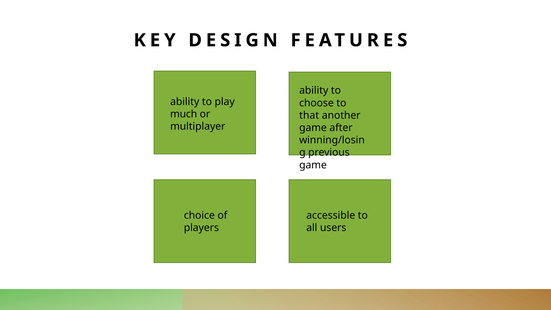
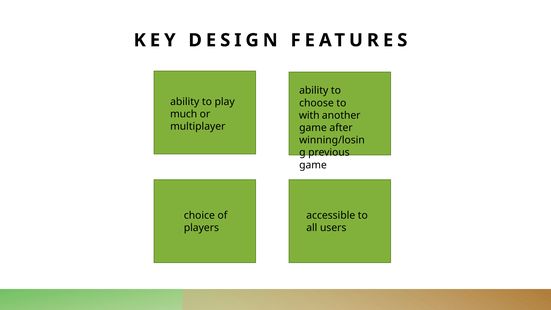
that: that -> with
